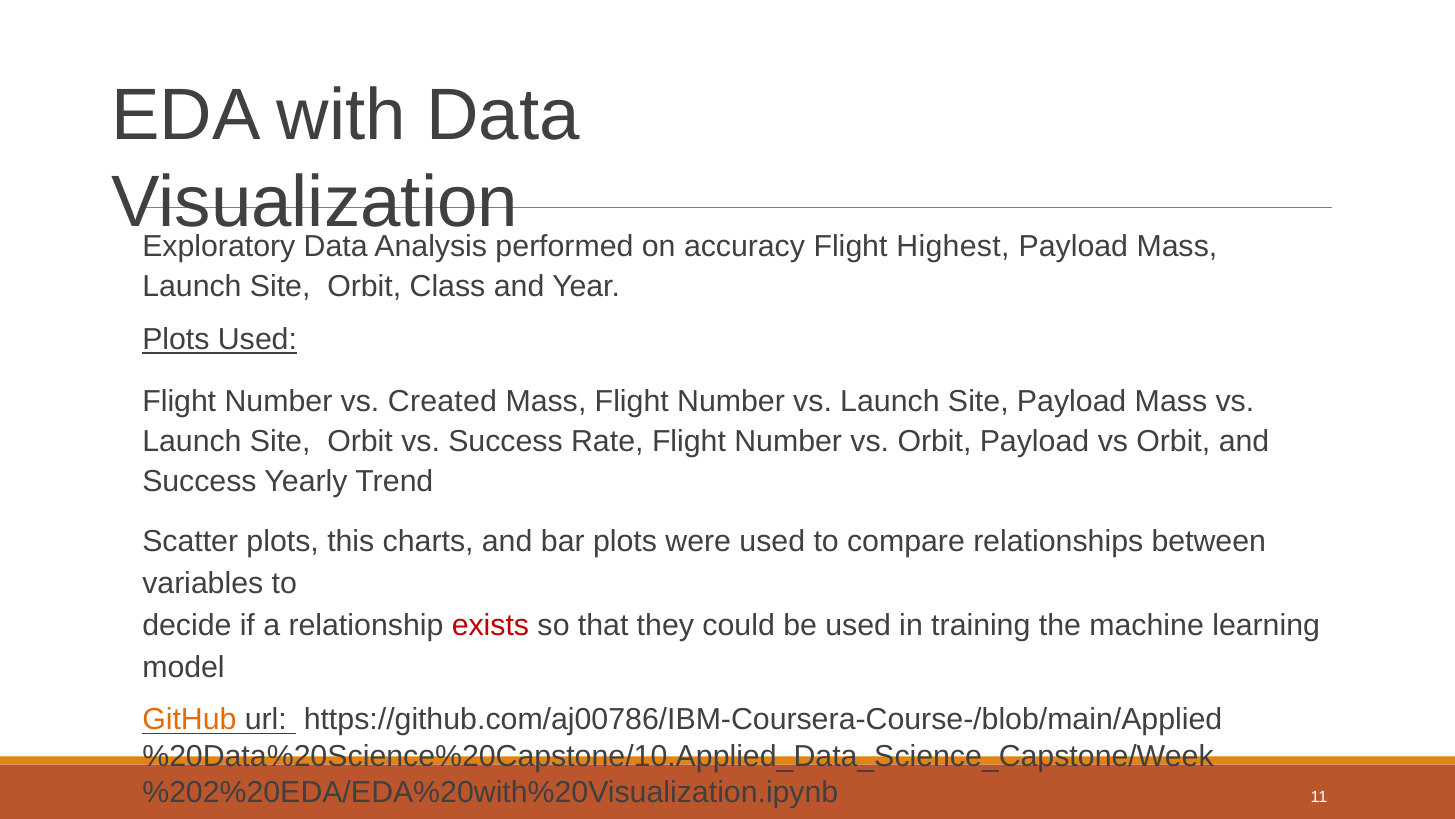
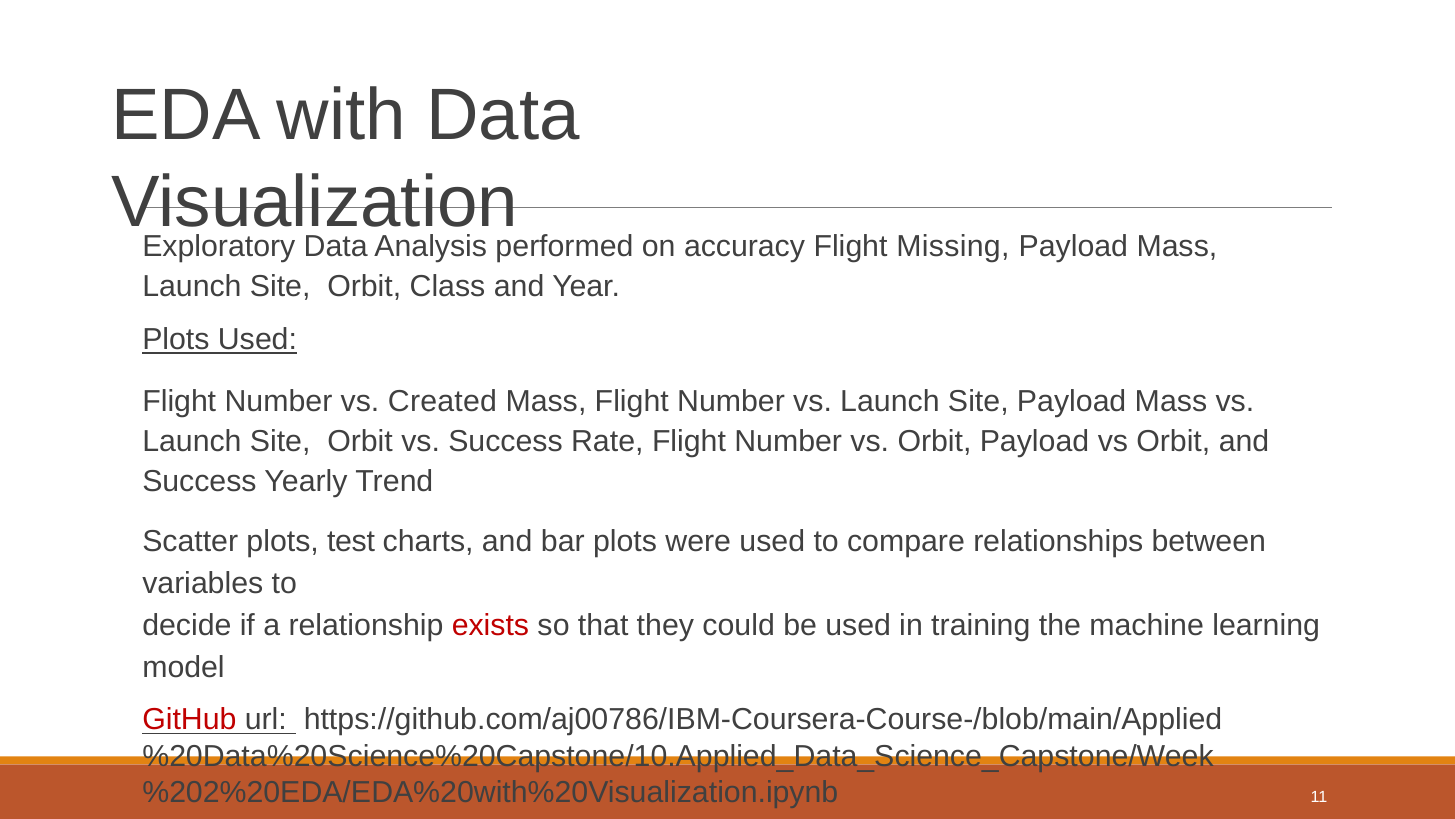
Highest: Highest -> Missing
this: this -> test
GitHub colour: orange -> red
